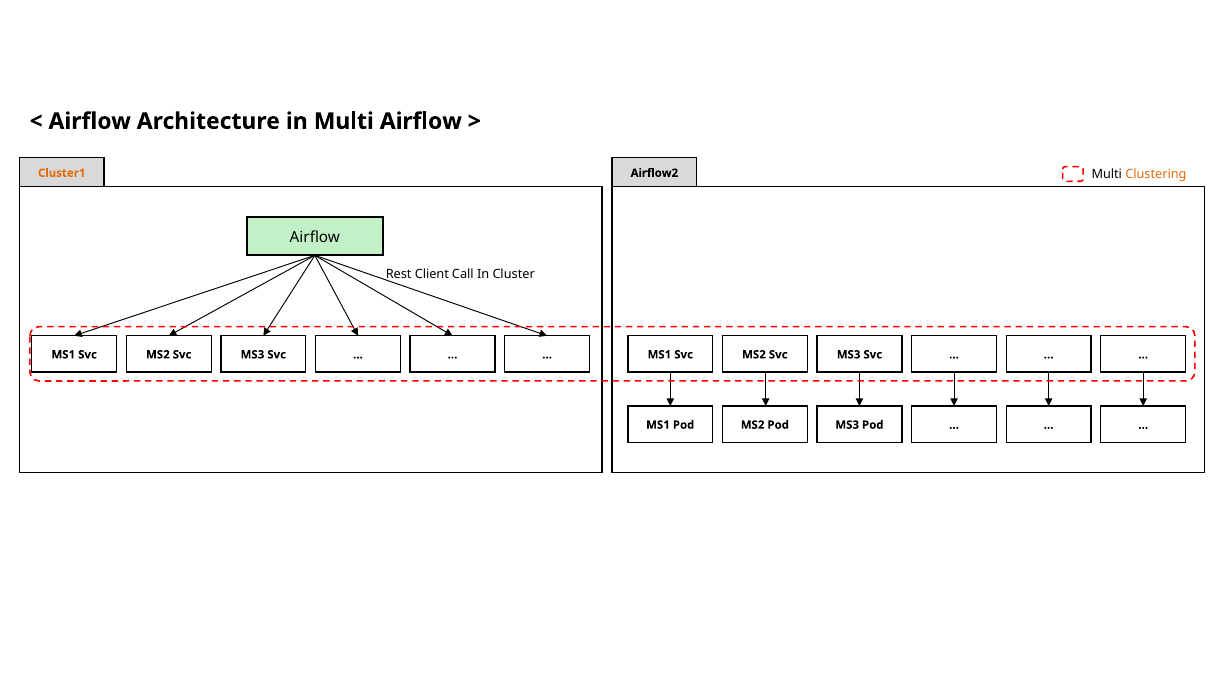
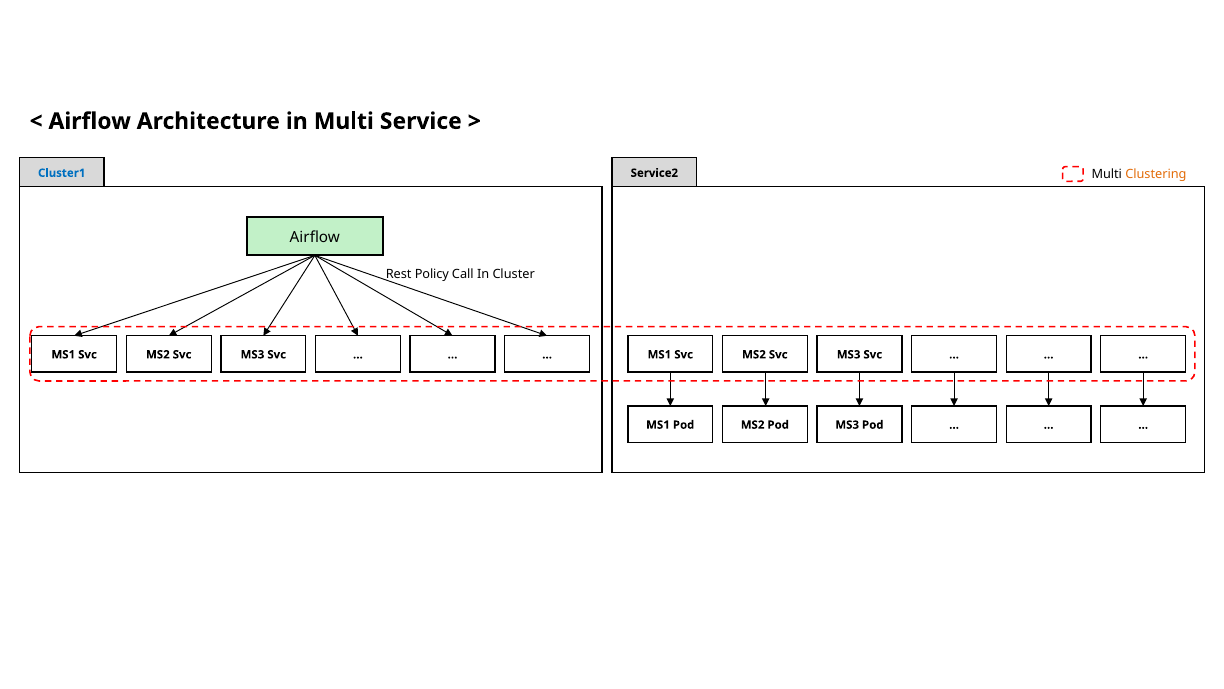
Multi Airflow: Airflow -> Service
Cluster1 colour: orange -> blue
Airflow2: Airflow2 -> Service2
Client: Client -> Policy
